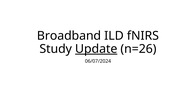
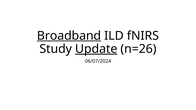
Broadband underline: none -> present
